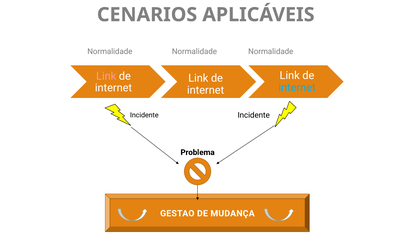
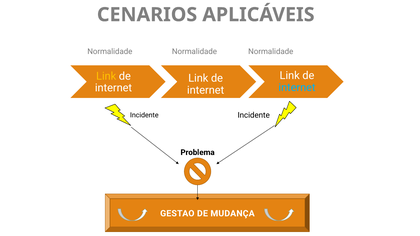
Link at (106, 76) colour: pink -> yellow
